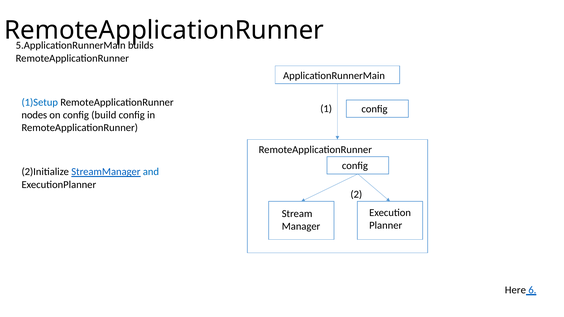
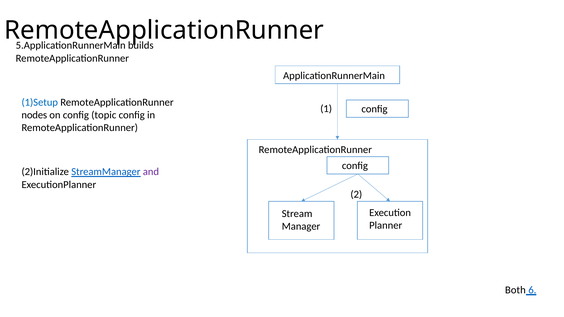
build: build -> topic
and colour: blue -> purple
Here: Here -> Both
